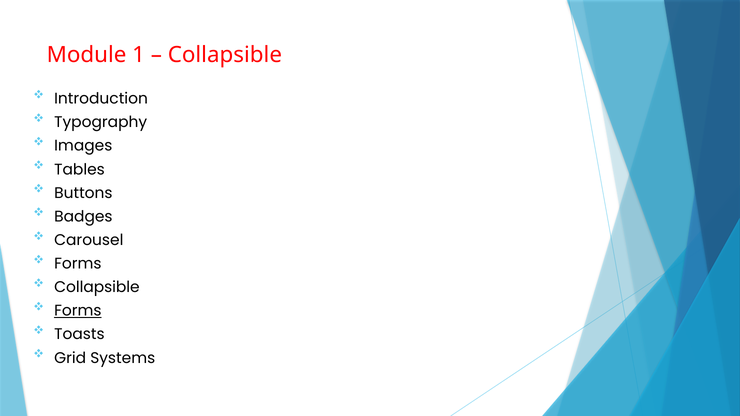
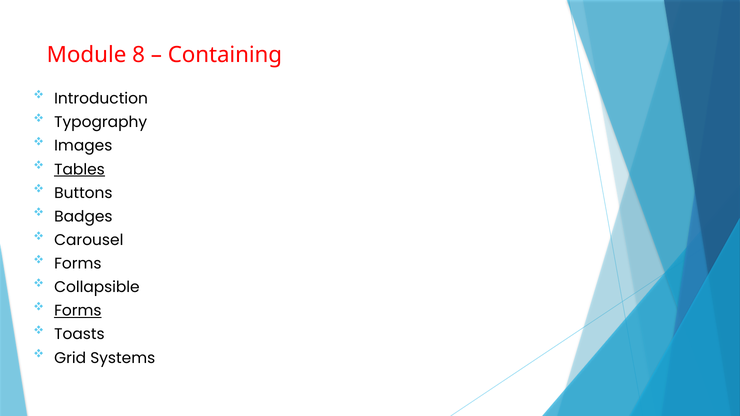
1: 1 -> 8
Collapsible at (225, 55): Collapsible -> Containing
Tables underline: none -> present
